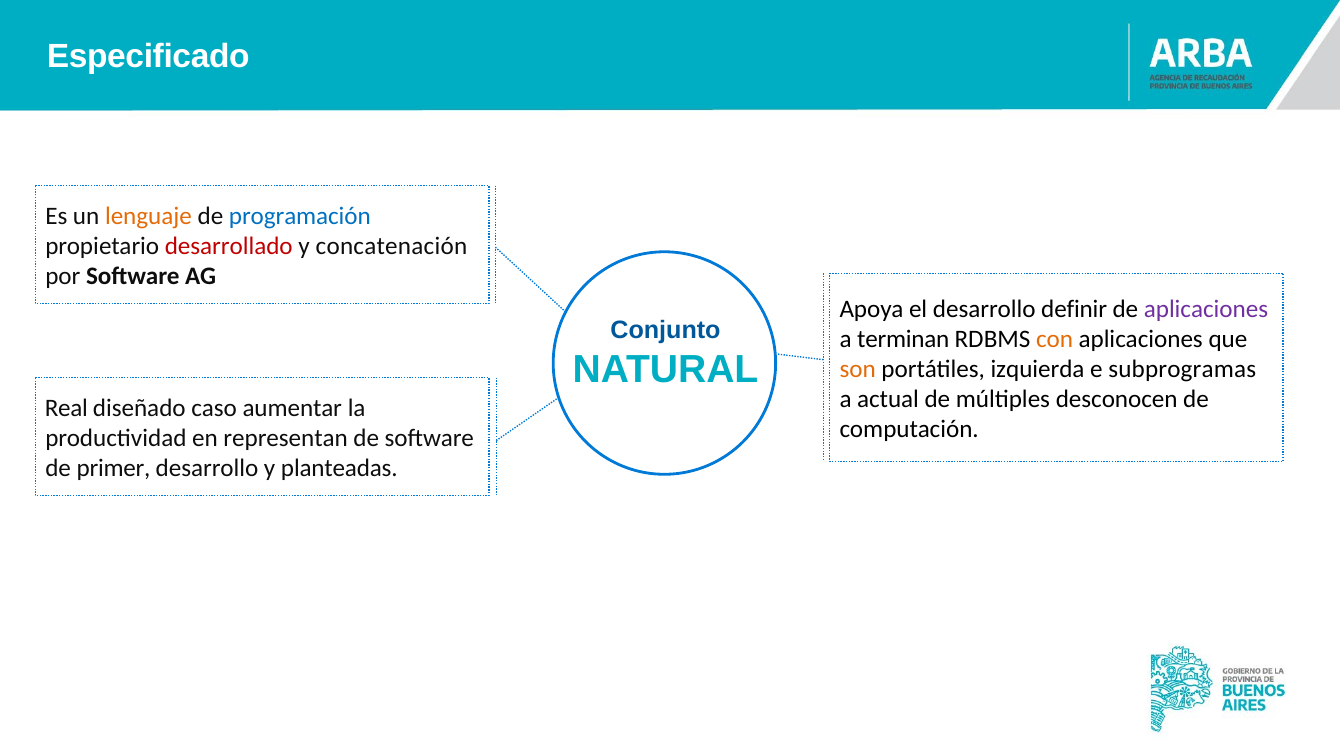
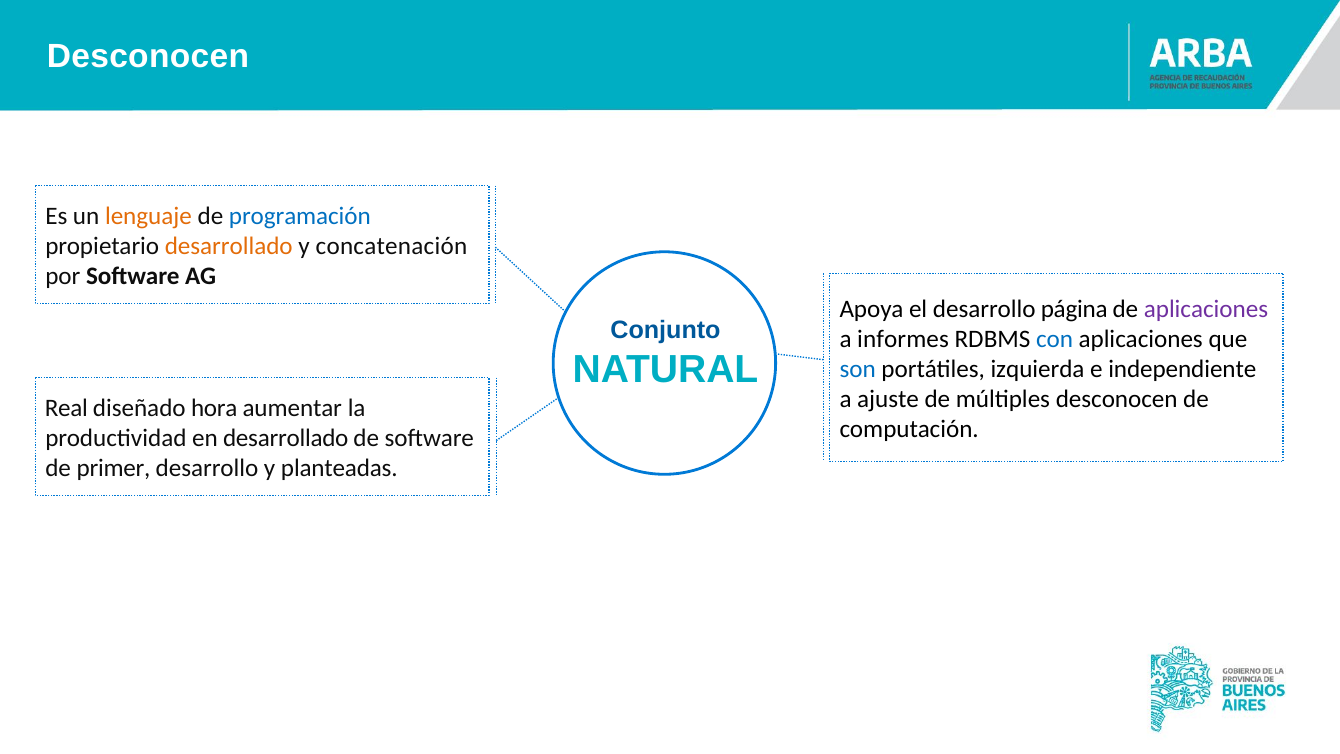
Especificado at (148, 56): Especificado -> Desconocen
desarrollado at (229, 246) colour: red -> orange
definir: definir -> página
terminan: terminan -> informes
con colour: orange -> blue
son colour: orange -> blue
subprogramas: subprogramas -> independiente
actual: actual -> ajuste
caso: caso -> hora
en representan: representan -> desarrollado
